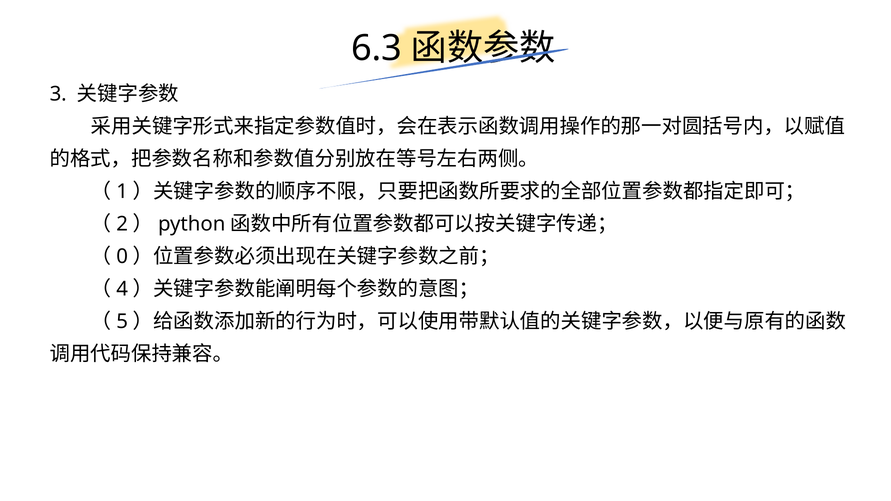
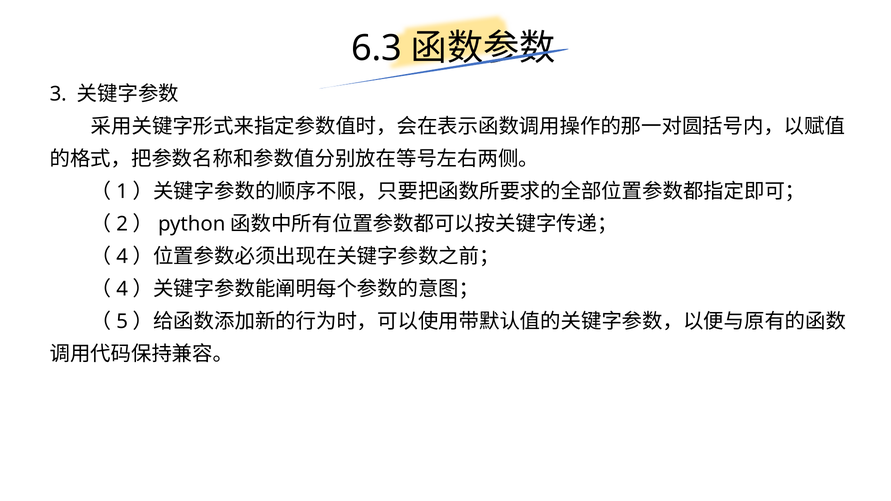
0 at (122, 257): 0 -> 4
